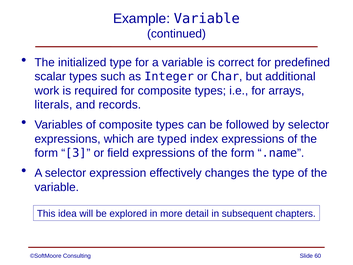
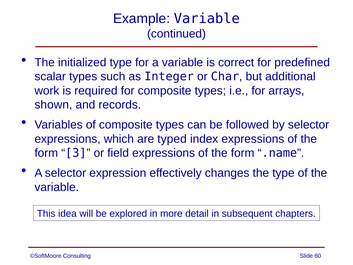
literals: literals -> shown
